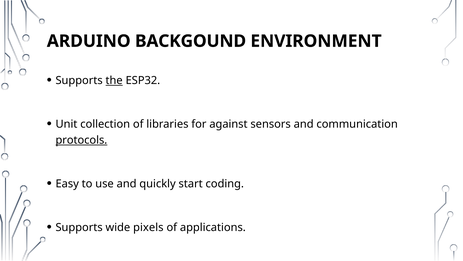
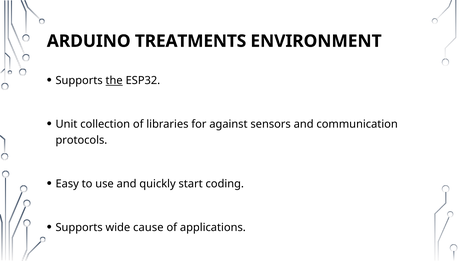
BACKGOUND: BACKGOUND -> TREATMENTS
protocols underline: present -> none
pixels: pixels -> cause
